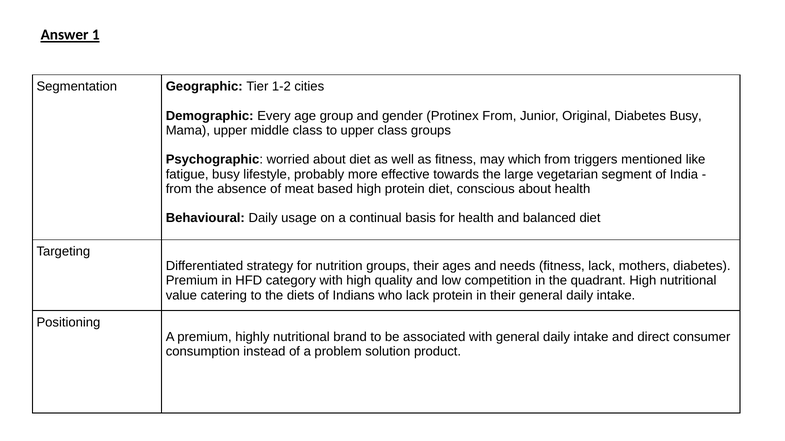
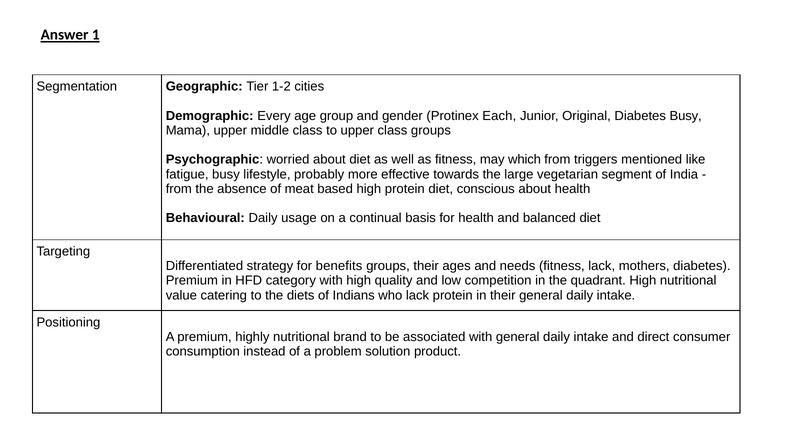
Protinex From: From -> Each
nutrition: nutrition -> benefits
